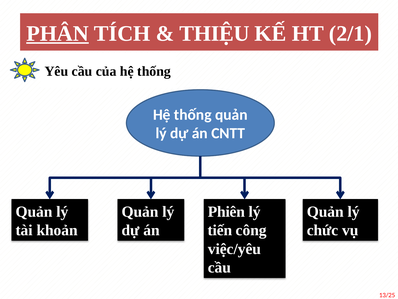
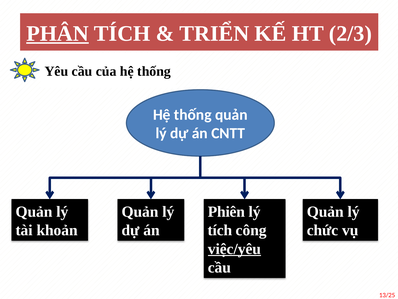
THIỆU: THIỆU -> TRIỂN
2/1: 2/1 -> 2/3
tiến at (220, 230): tiến -> tích
việc/yêu underline: none -> present
